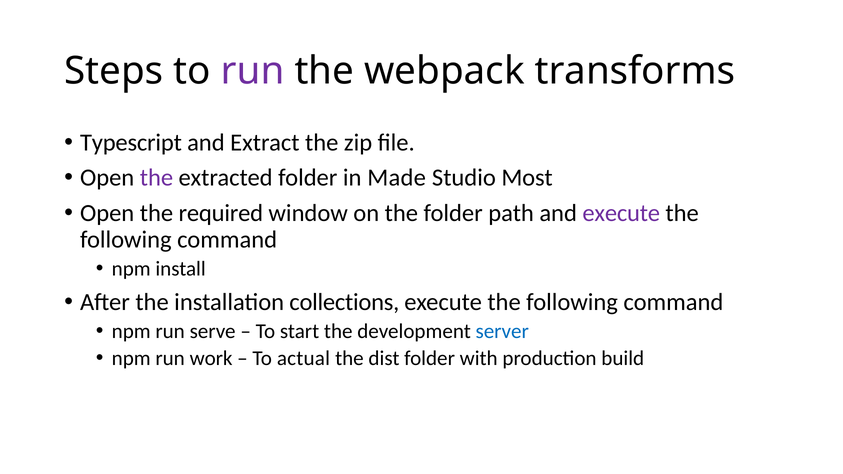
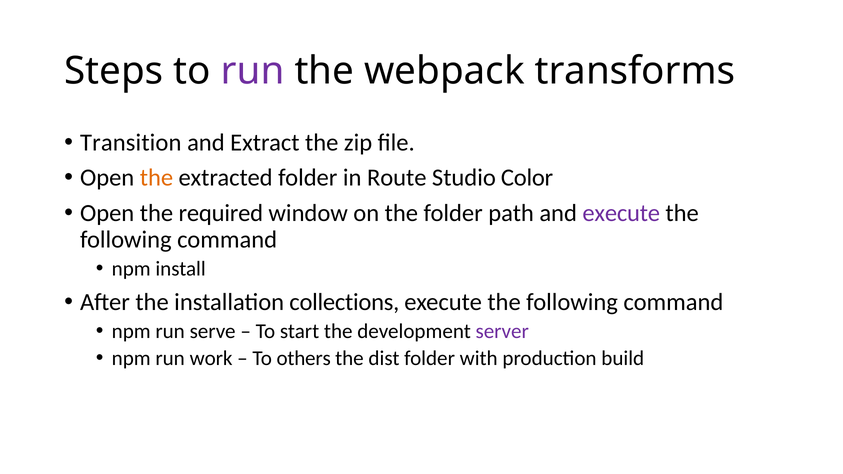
Typescript: Typescript -> Transition
the at (156, 178) colour: purple -> orange
Made: Made -> Route
Most: Most -> Color
server colour: blue -> purple
actual: actual -> others
